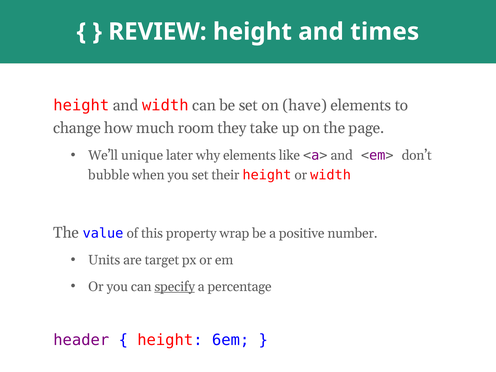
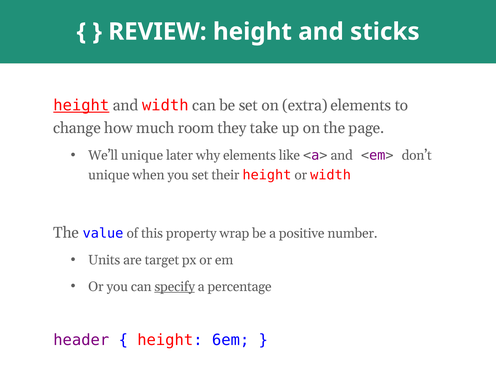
times: times -> sticks
height at (81, 105) underline: none -> present
have: have -> extra
bubble at (109, 175): bubble -> unique
